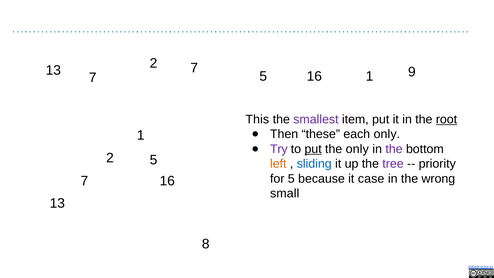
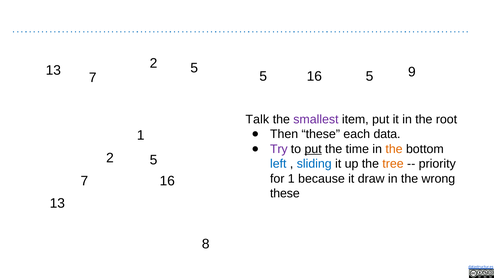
2 7: 7 -> 5
16 1: 1 -> 5
This: This -> Talk
root underline: present -> none
each only: only -> data
the only: only -> time
the at (394, 149) colour: purple -> orange
left colour: orange -> blue
tree colour: purple -> orange
for 5: 5 -> 1
case: case -> draw
small at (285, 193): small -> these
